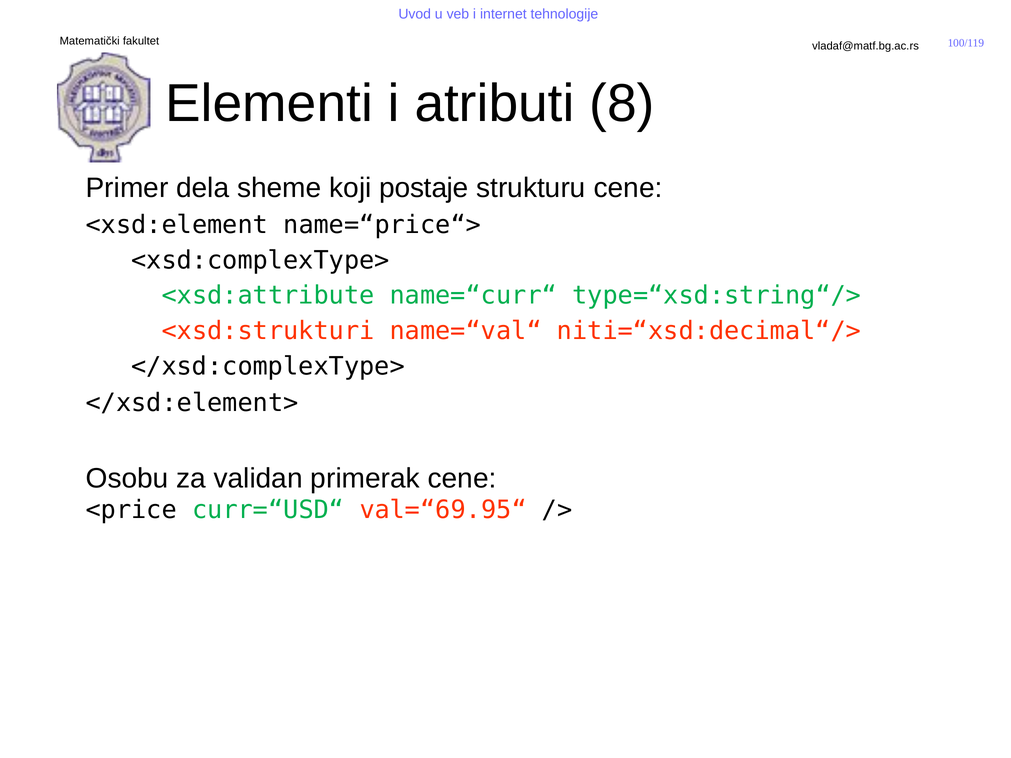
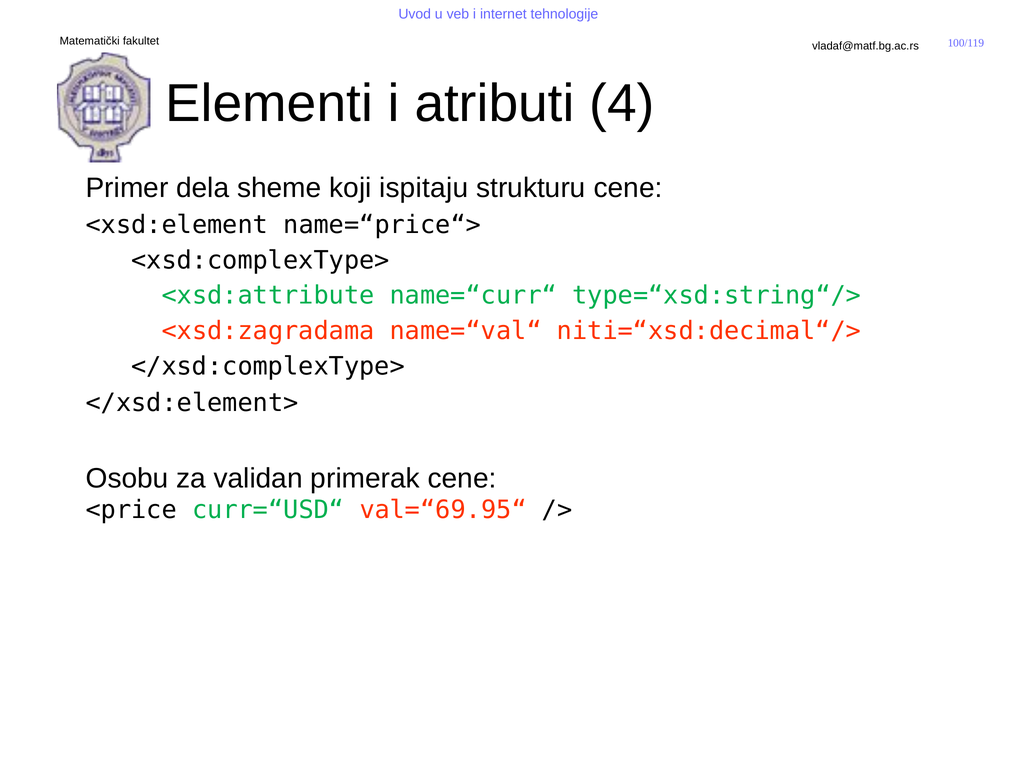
8: 8 -> 4
postaje: postaje -> ispitaju
<xsd:strukturi: <xsd:strukturi -> <xsd:zagradama
